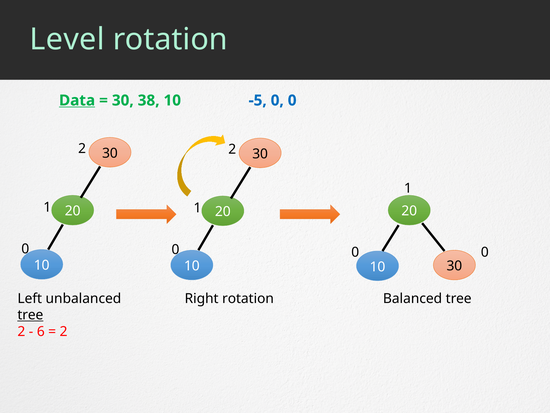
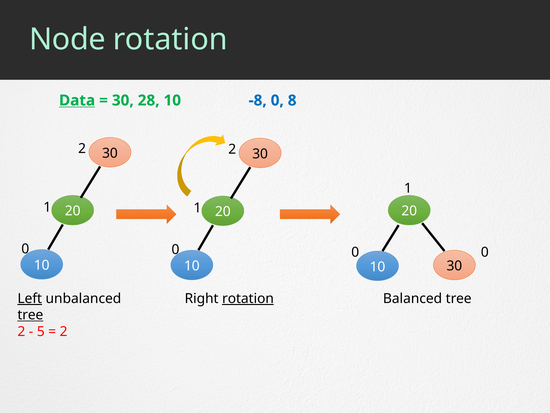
Level: Level -> Node
38: 38 -> 28
-5: -5 -> -8
0 0: 0 -> 8
Left underline: none -> present
rotation at (248, 298) underline: none -> present
6: 6 -> 5
